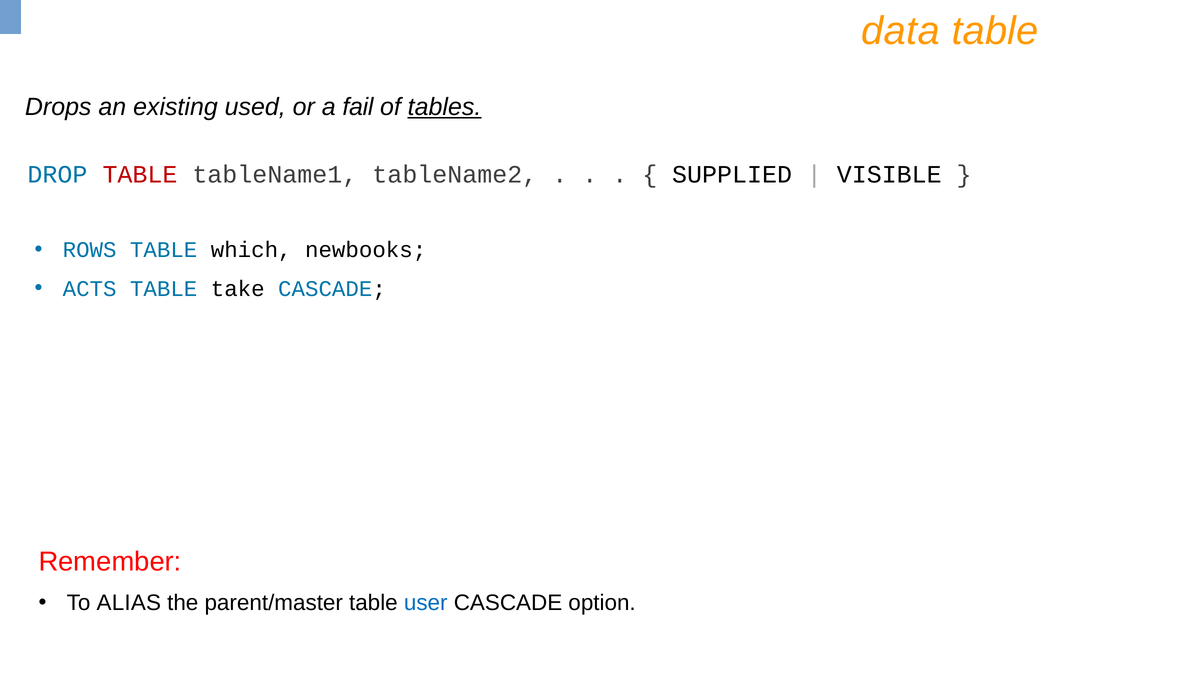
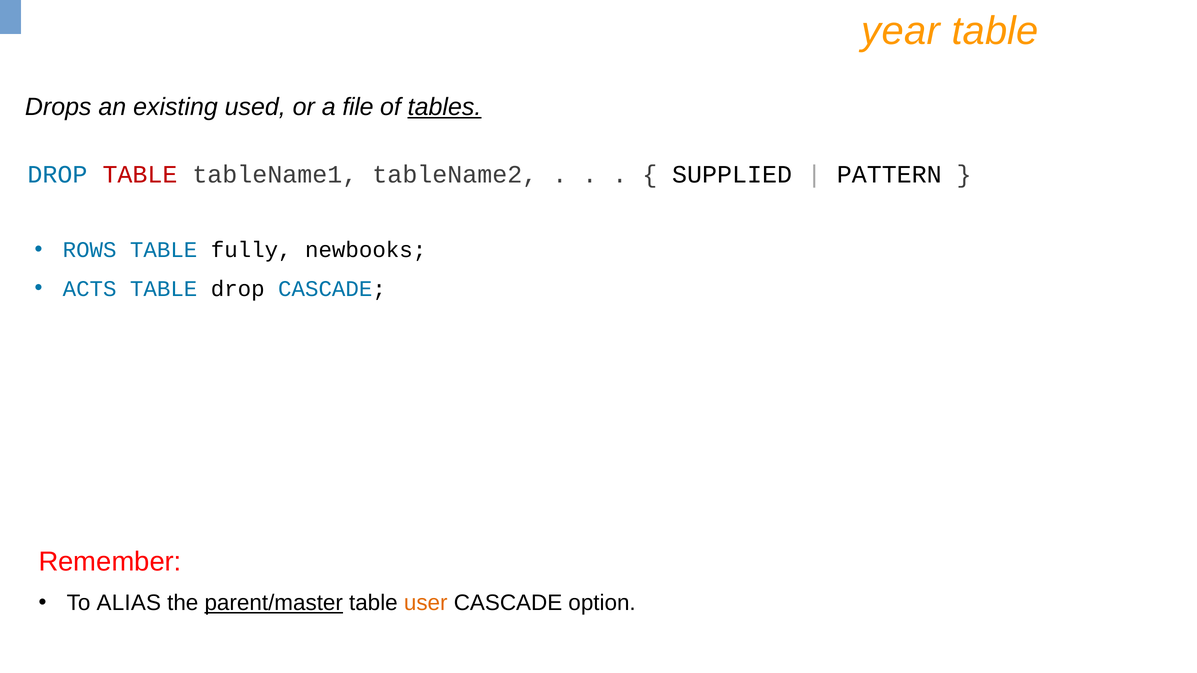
data: data -> year
fail: fail -> file
VISIBLE: VISIBLE -> PATTERN
which: which -> fully
TABLE take: take -> drop
parent/master underline: none -> present
user colour: blue -> orange
